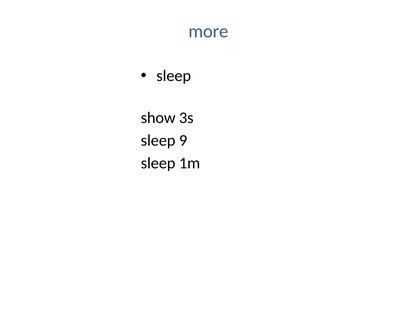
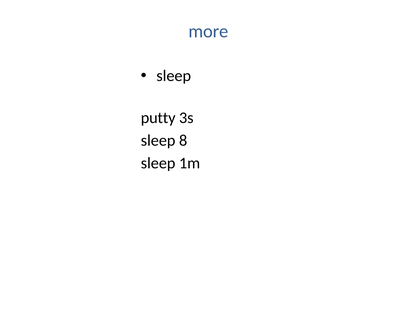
show: show -> putty
9: 9 -> 8
